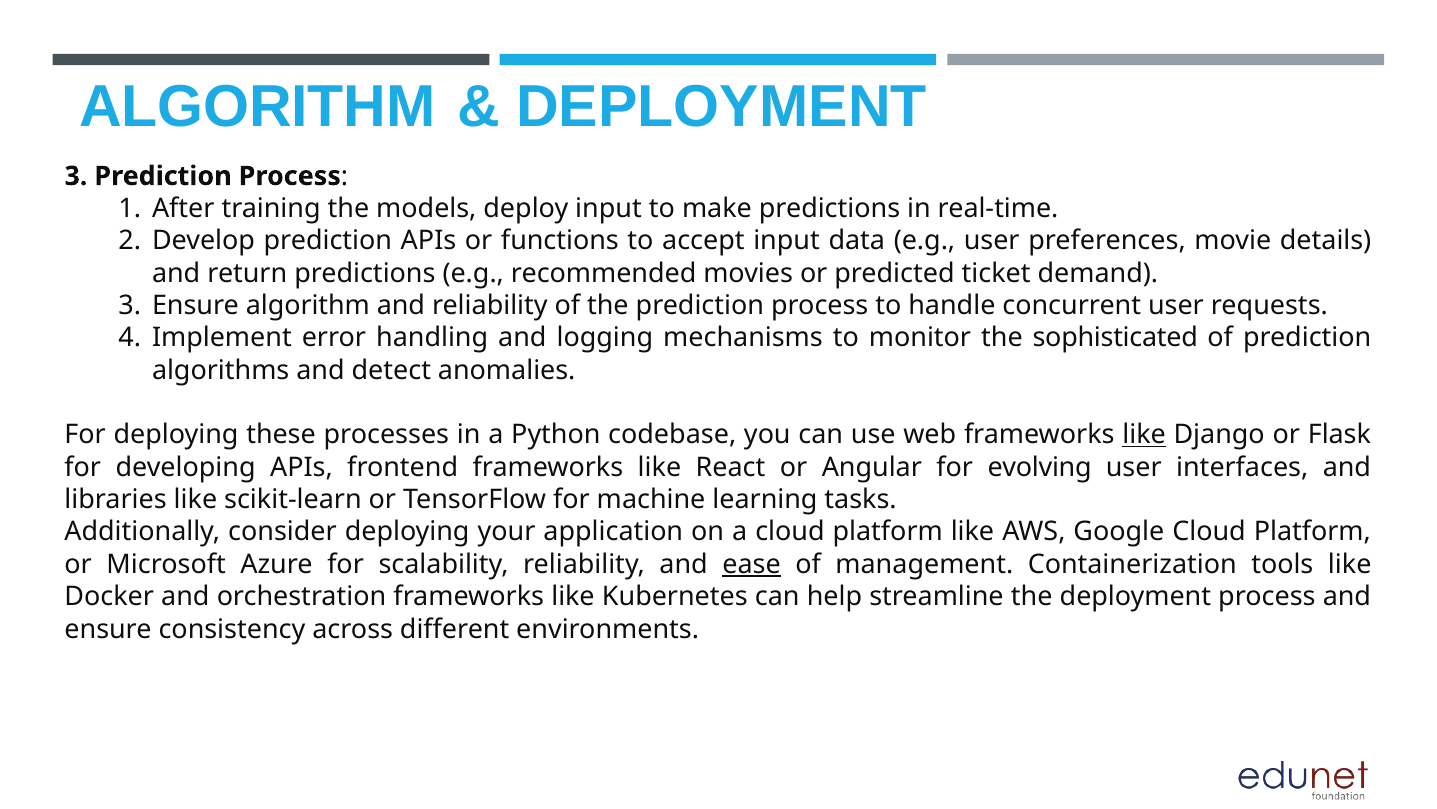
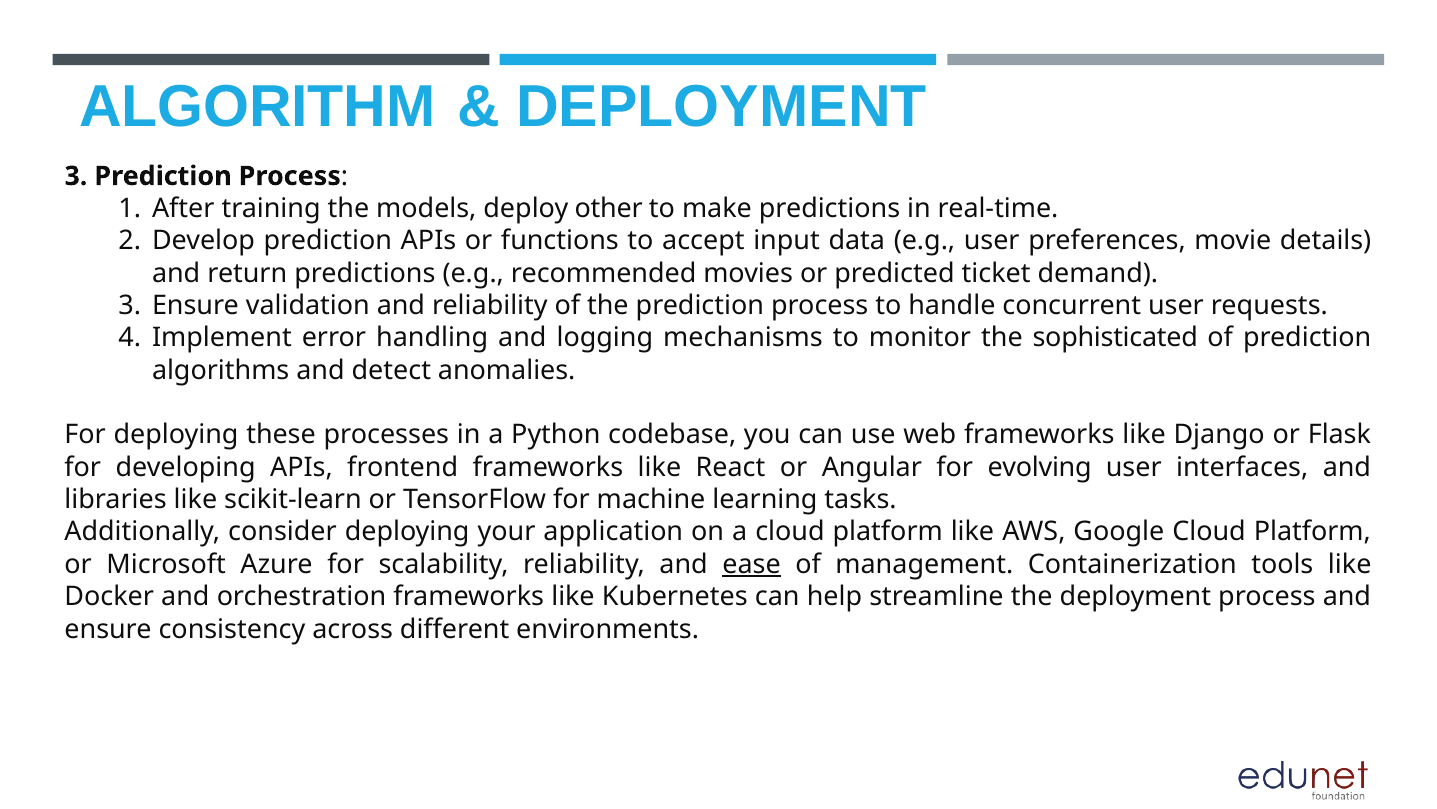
deploy input: input -> other
Ensure algorithm: algorithm -> validation
like at (1144, 435) underline: present -> none
